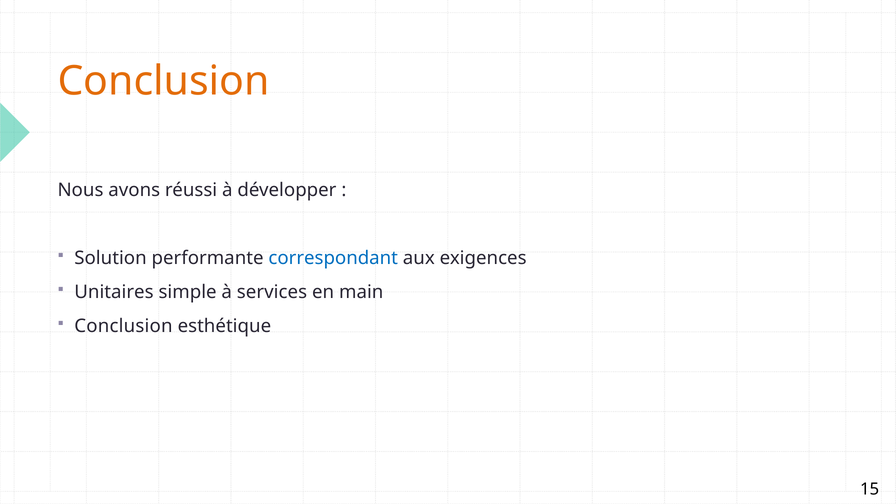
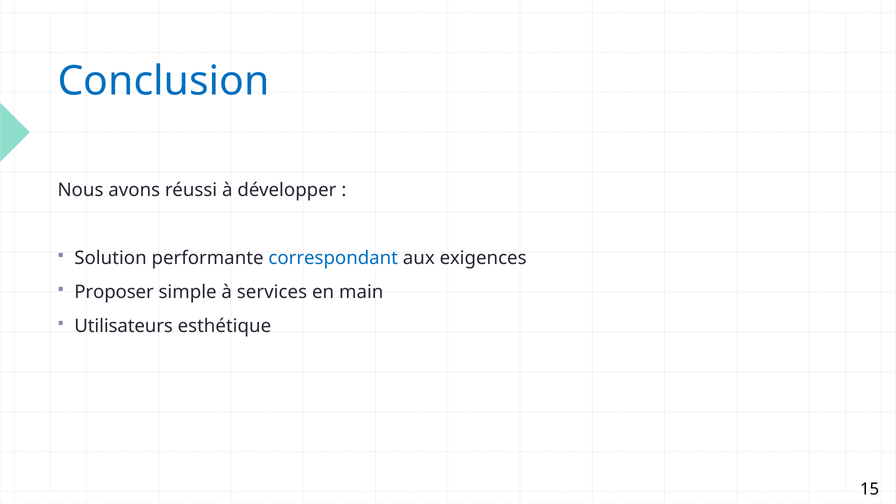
Conclusion at (164, 81) colour: orange -> blue
Unitaires: Unitaires -> Proposer
Conclusion at (123, 326): Conclusion -> Utilisateurs
